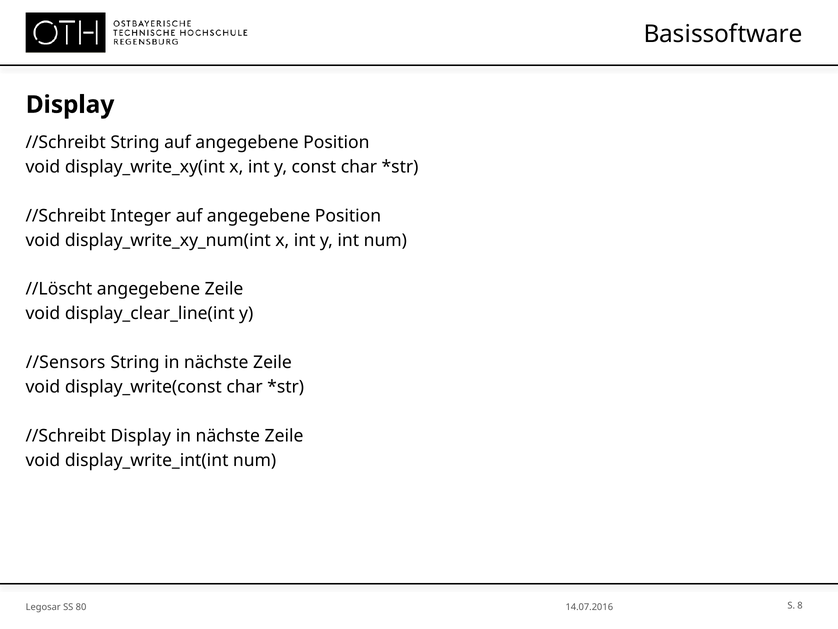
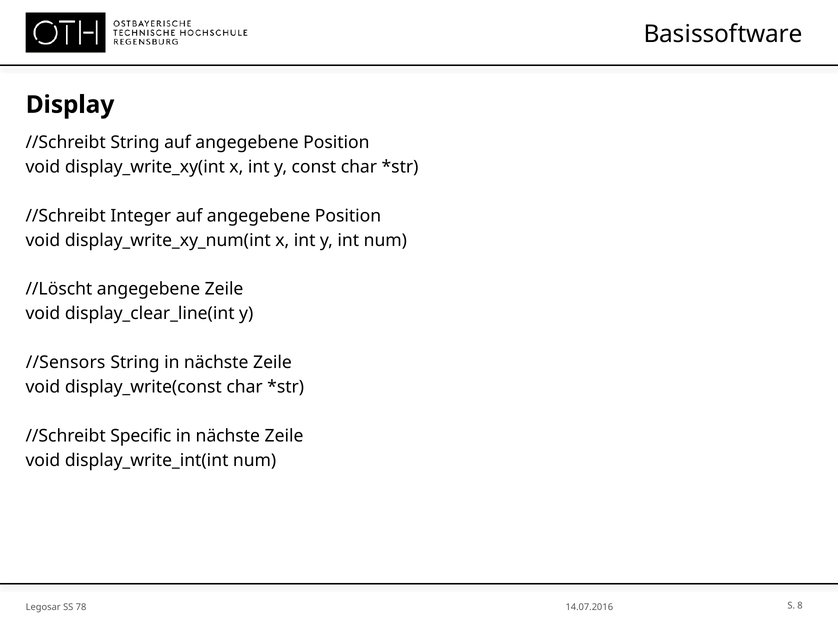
//Schreibt Display: Display -> Specific
80: 80 -> 78
